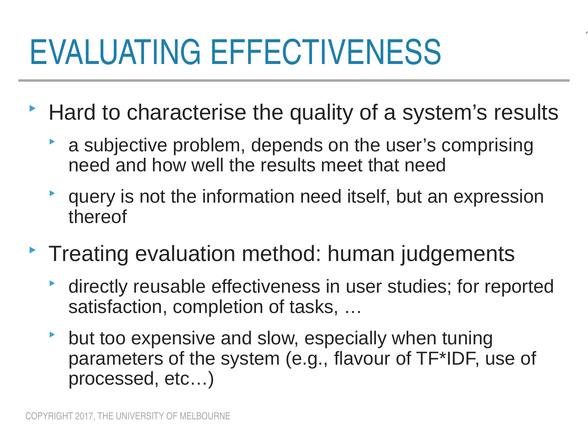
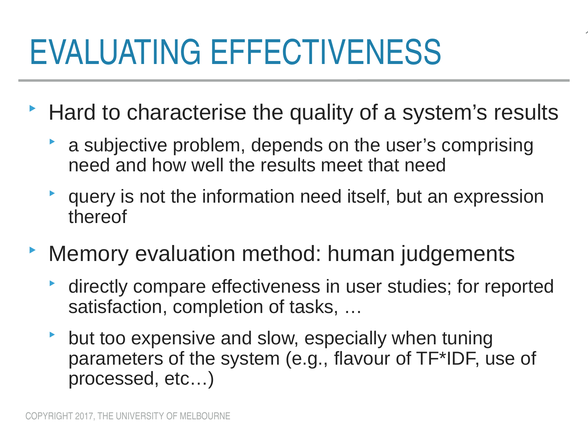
Treating: Treating -> Memory
reusable: reusable -> compare
